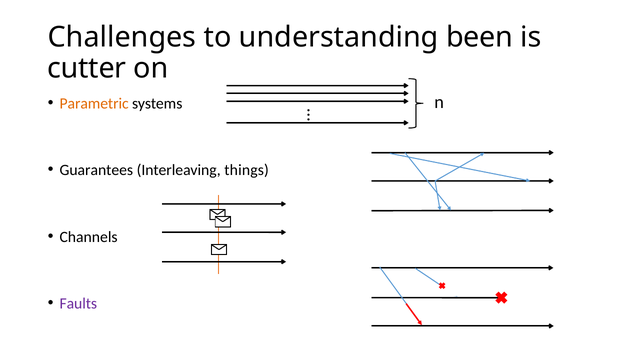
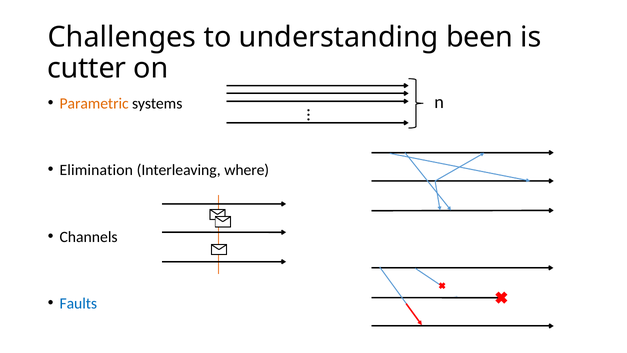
Guarantees: Guarantees -> Elimination
things: things -> where
Faults colour: purple -> blue
